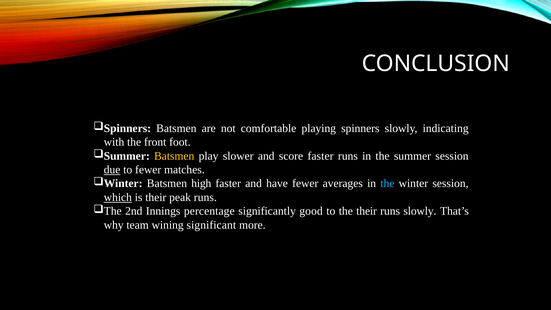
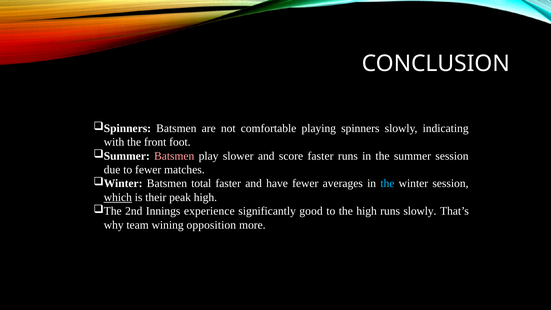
Batsmen at (174, 156) colour: yellow -> pink
due underline: present -> none
high: high -> total
peak runs: runs -> high
percentage: percentage -> experience
the their: their -> high
significant: significant -> opposition
